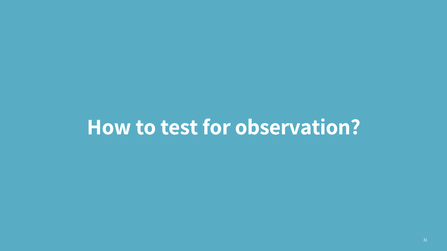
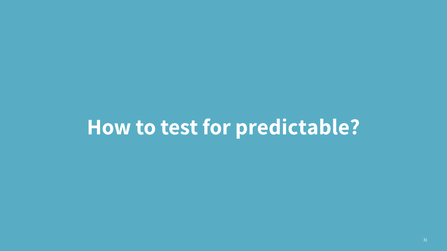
observation: observation -> predictable
